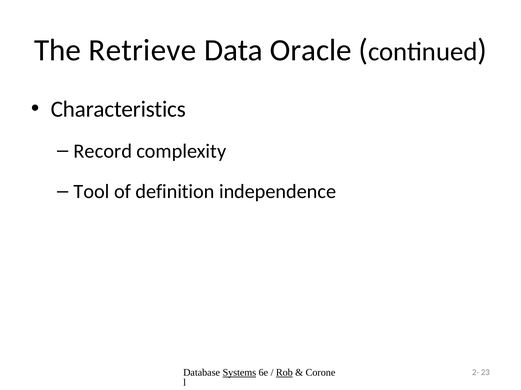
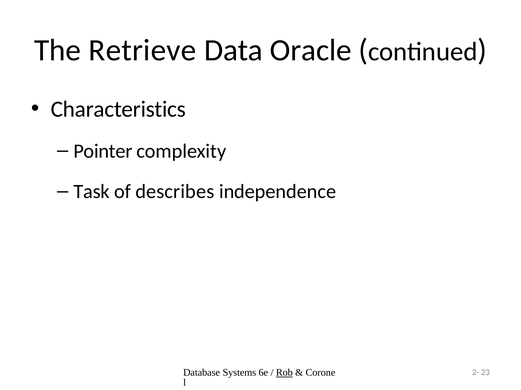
Record: Record -> Pointer
Tool: Tool -> Task
definition: definition -> describes
Systems underline: present -> none
